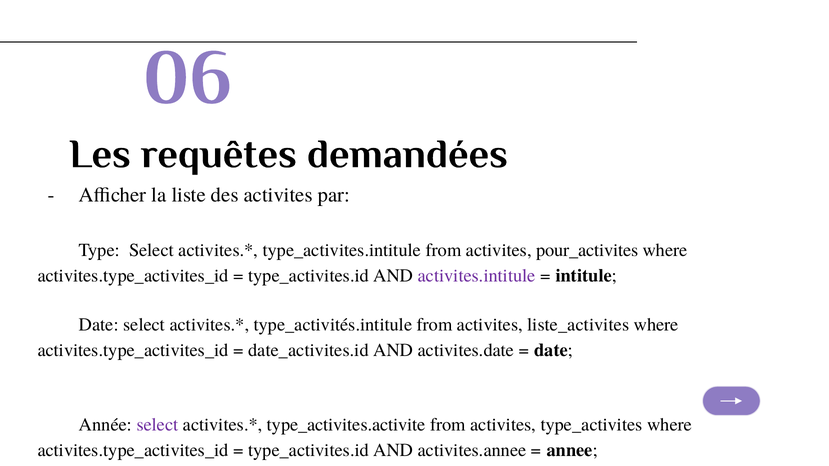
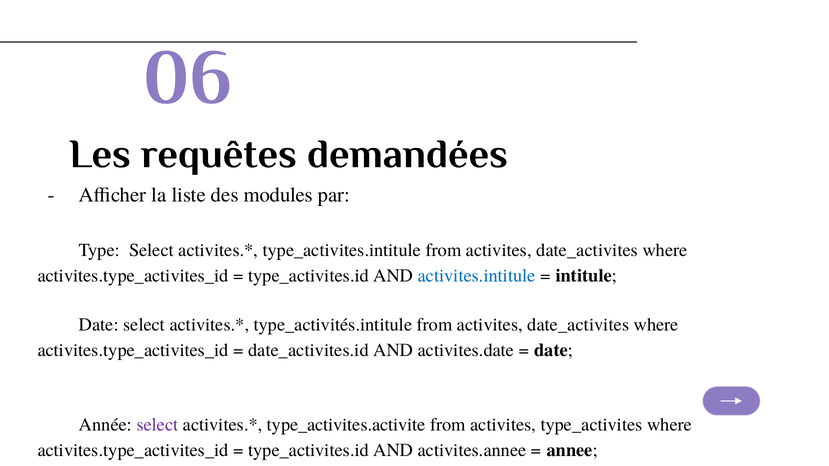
des activites: activites -> modules
type_activites.intitule from activites pour_activites: pour_activites -> date_activites
activites.intitule colour: purple -> blue
liste_activites at (578, 325): liste_activites -> date_activites
